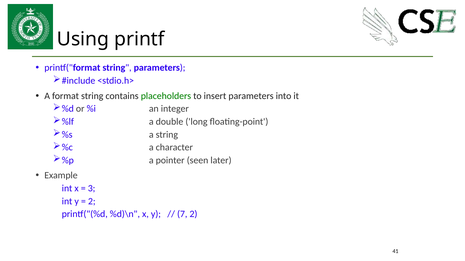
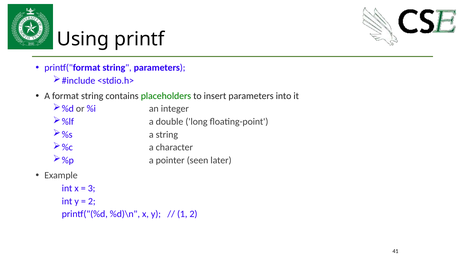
7: 7 -> 1
